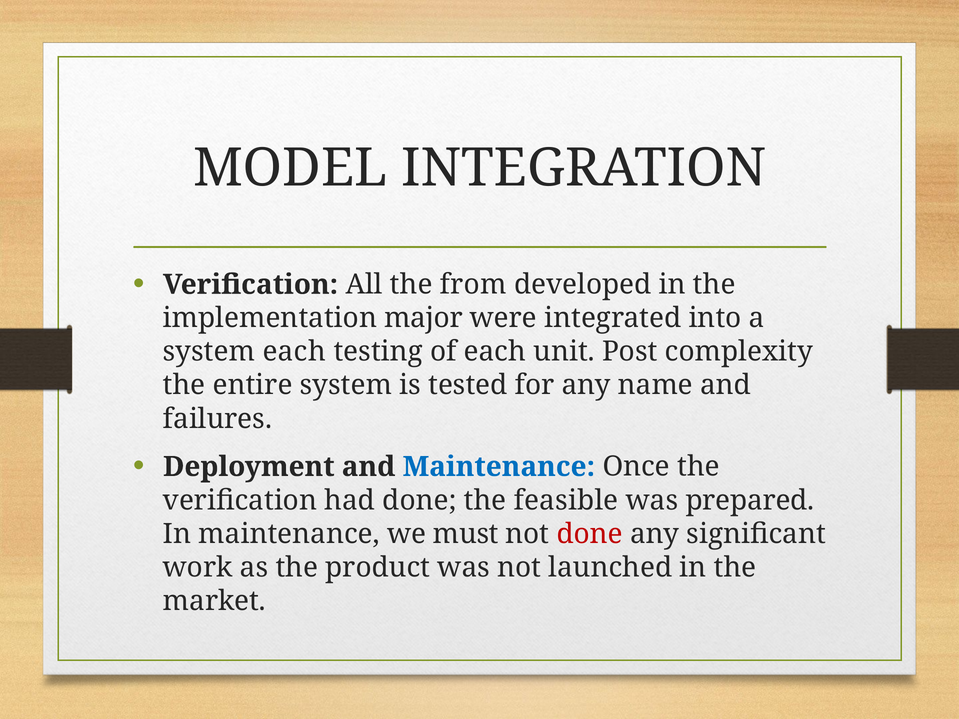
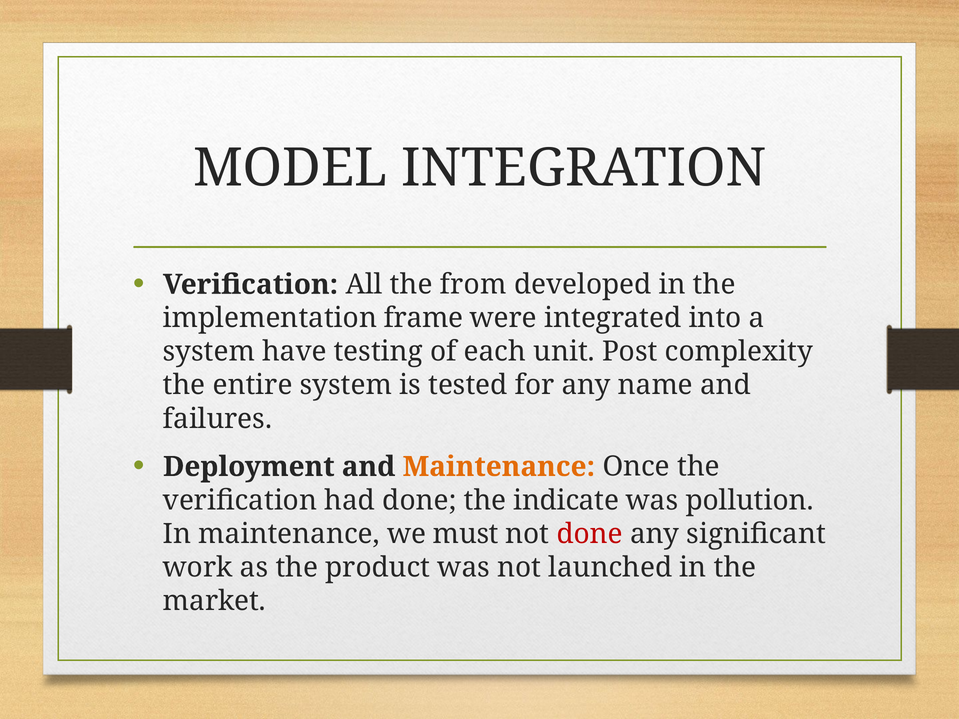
major: major -> frame
system each: each -> have
Maintenance at (499, 467) colour: blue -> orange
feasible: feasible -> indicate
prepared: prepared -> pollution
